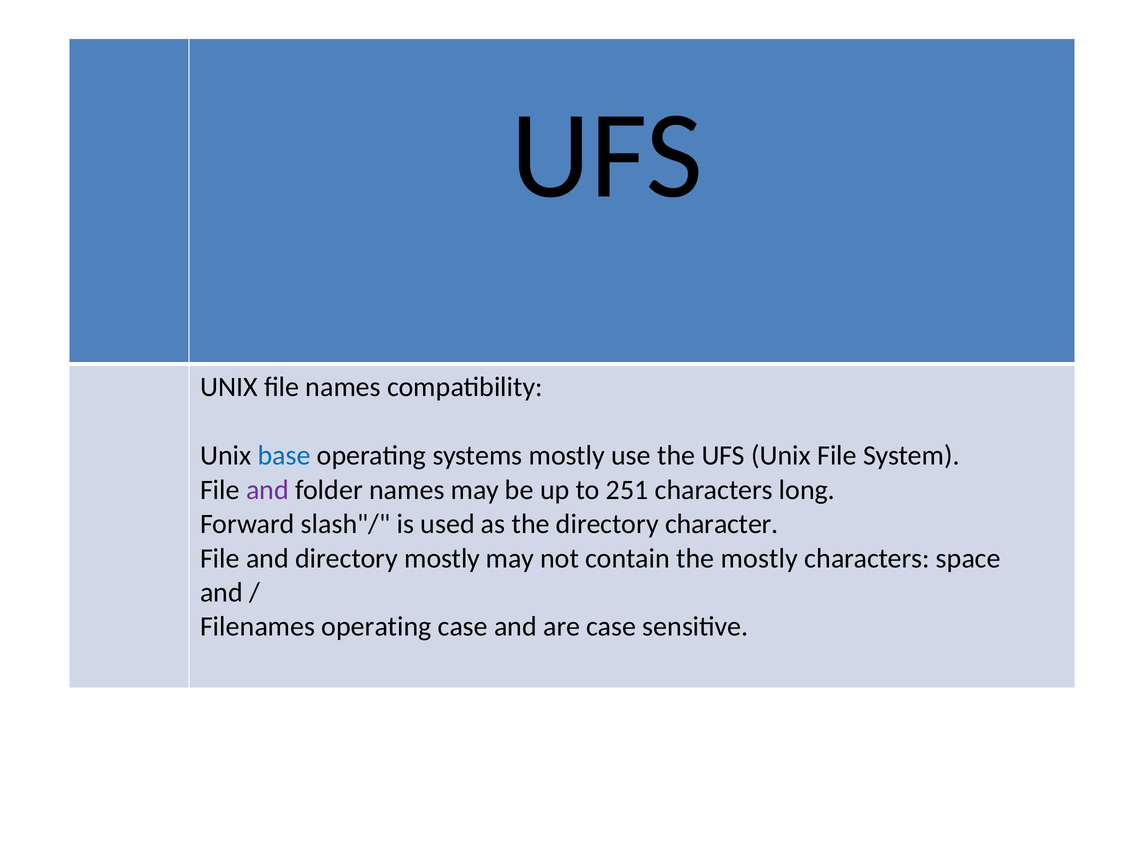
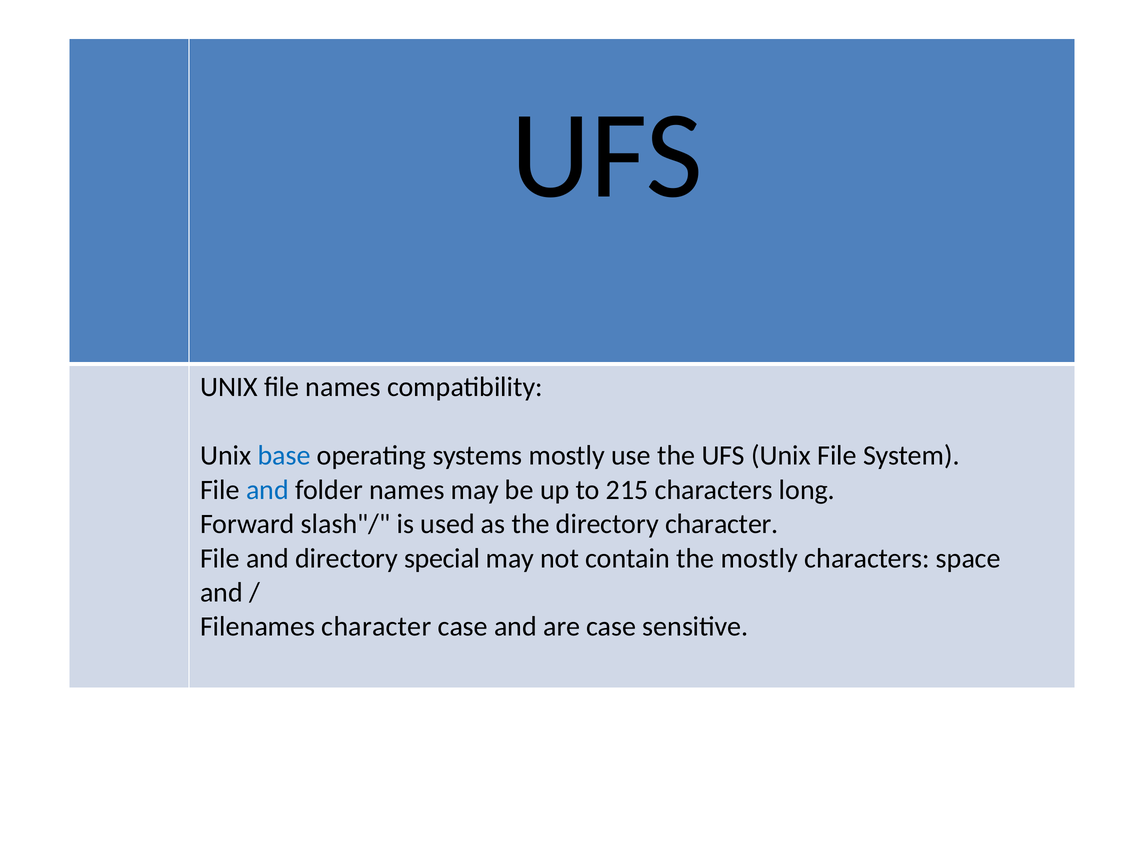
and at (267, 490) colour: purple -> blue
251: 251 -> 215
directory mostly: mostly -> special
Filenames operating: operating -> character
